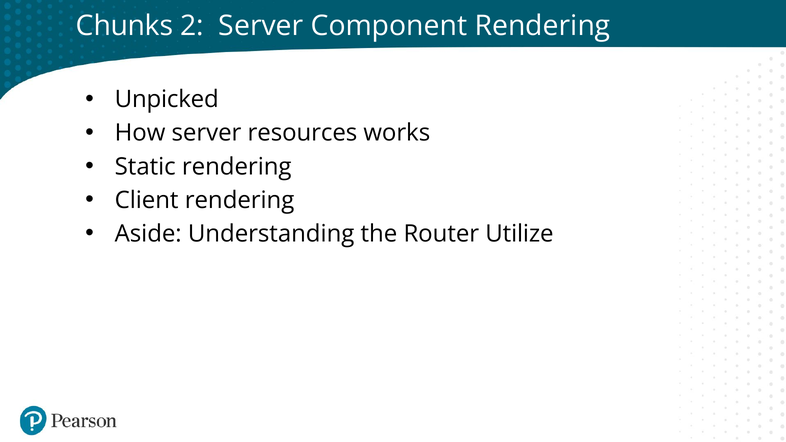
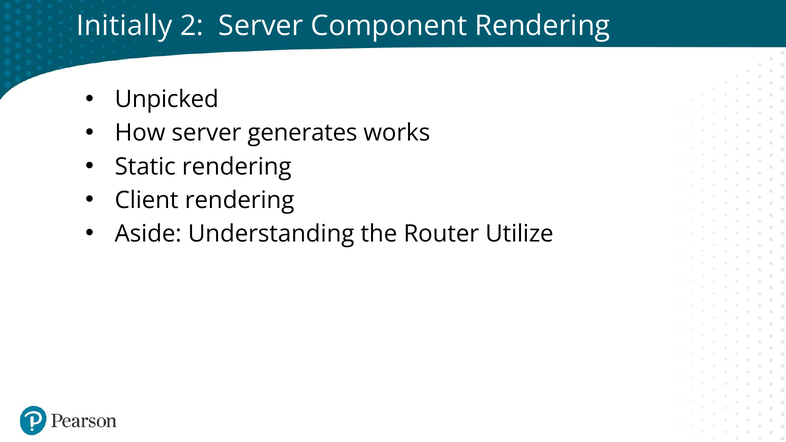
Chunks: Chunks -> Initially
resources: resources -> generates
